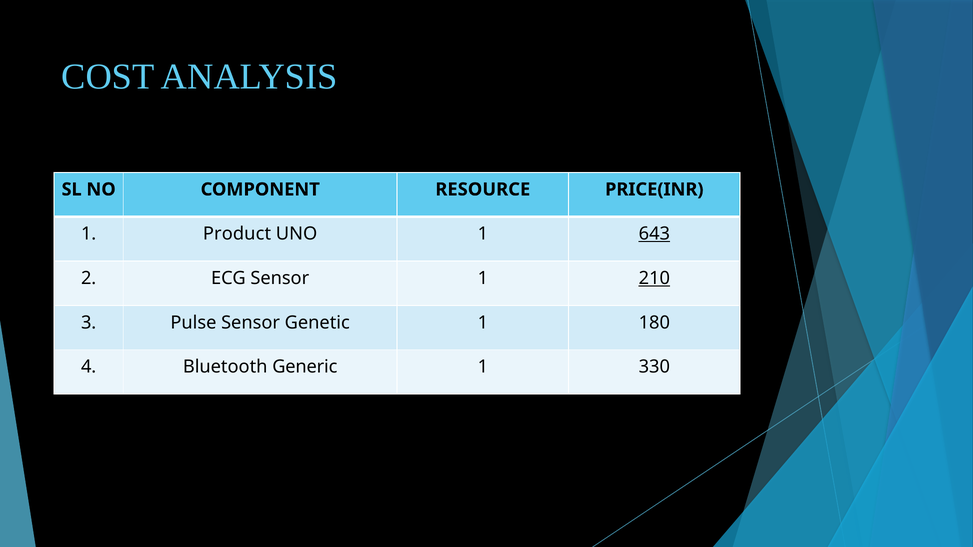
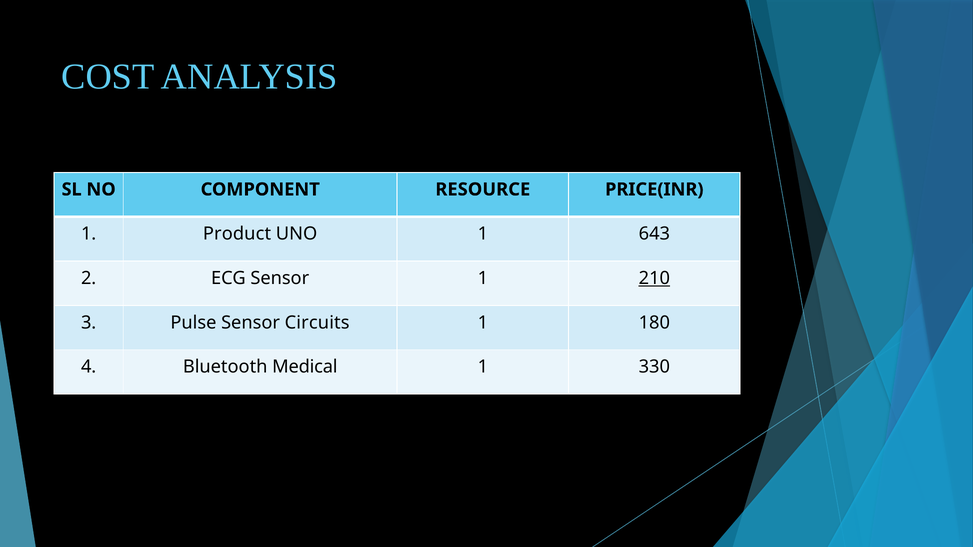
643 underline: present -> none
Genetic: Genetic -> Circuits
Generic: Generic -> Medical
